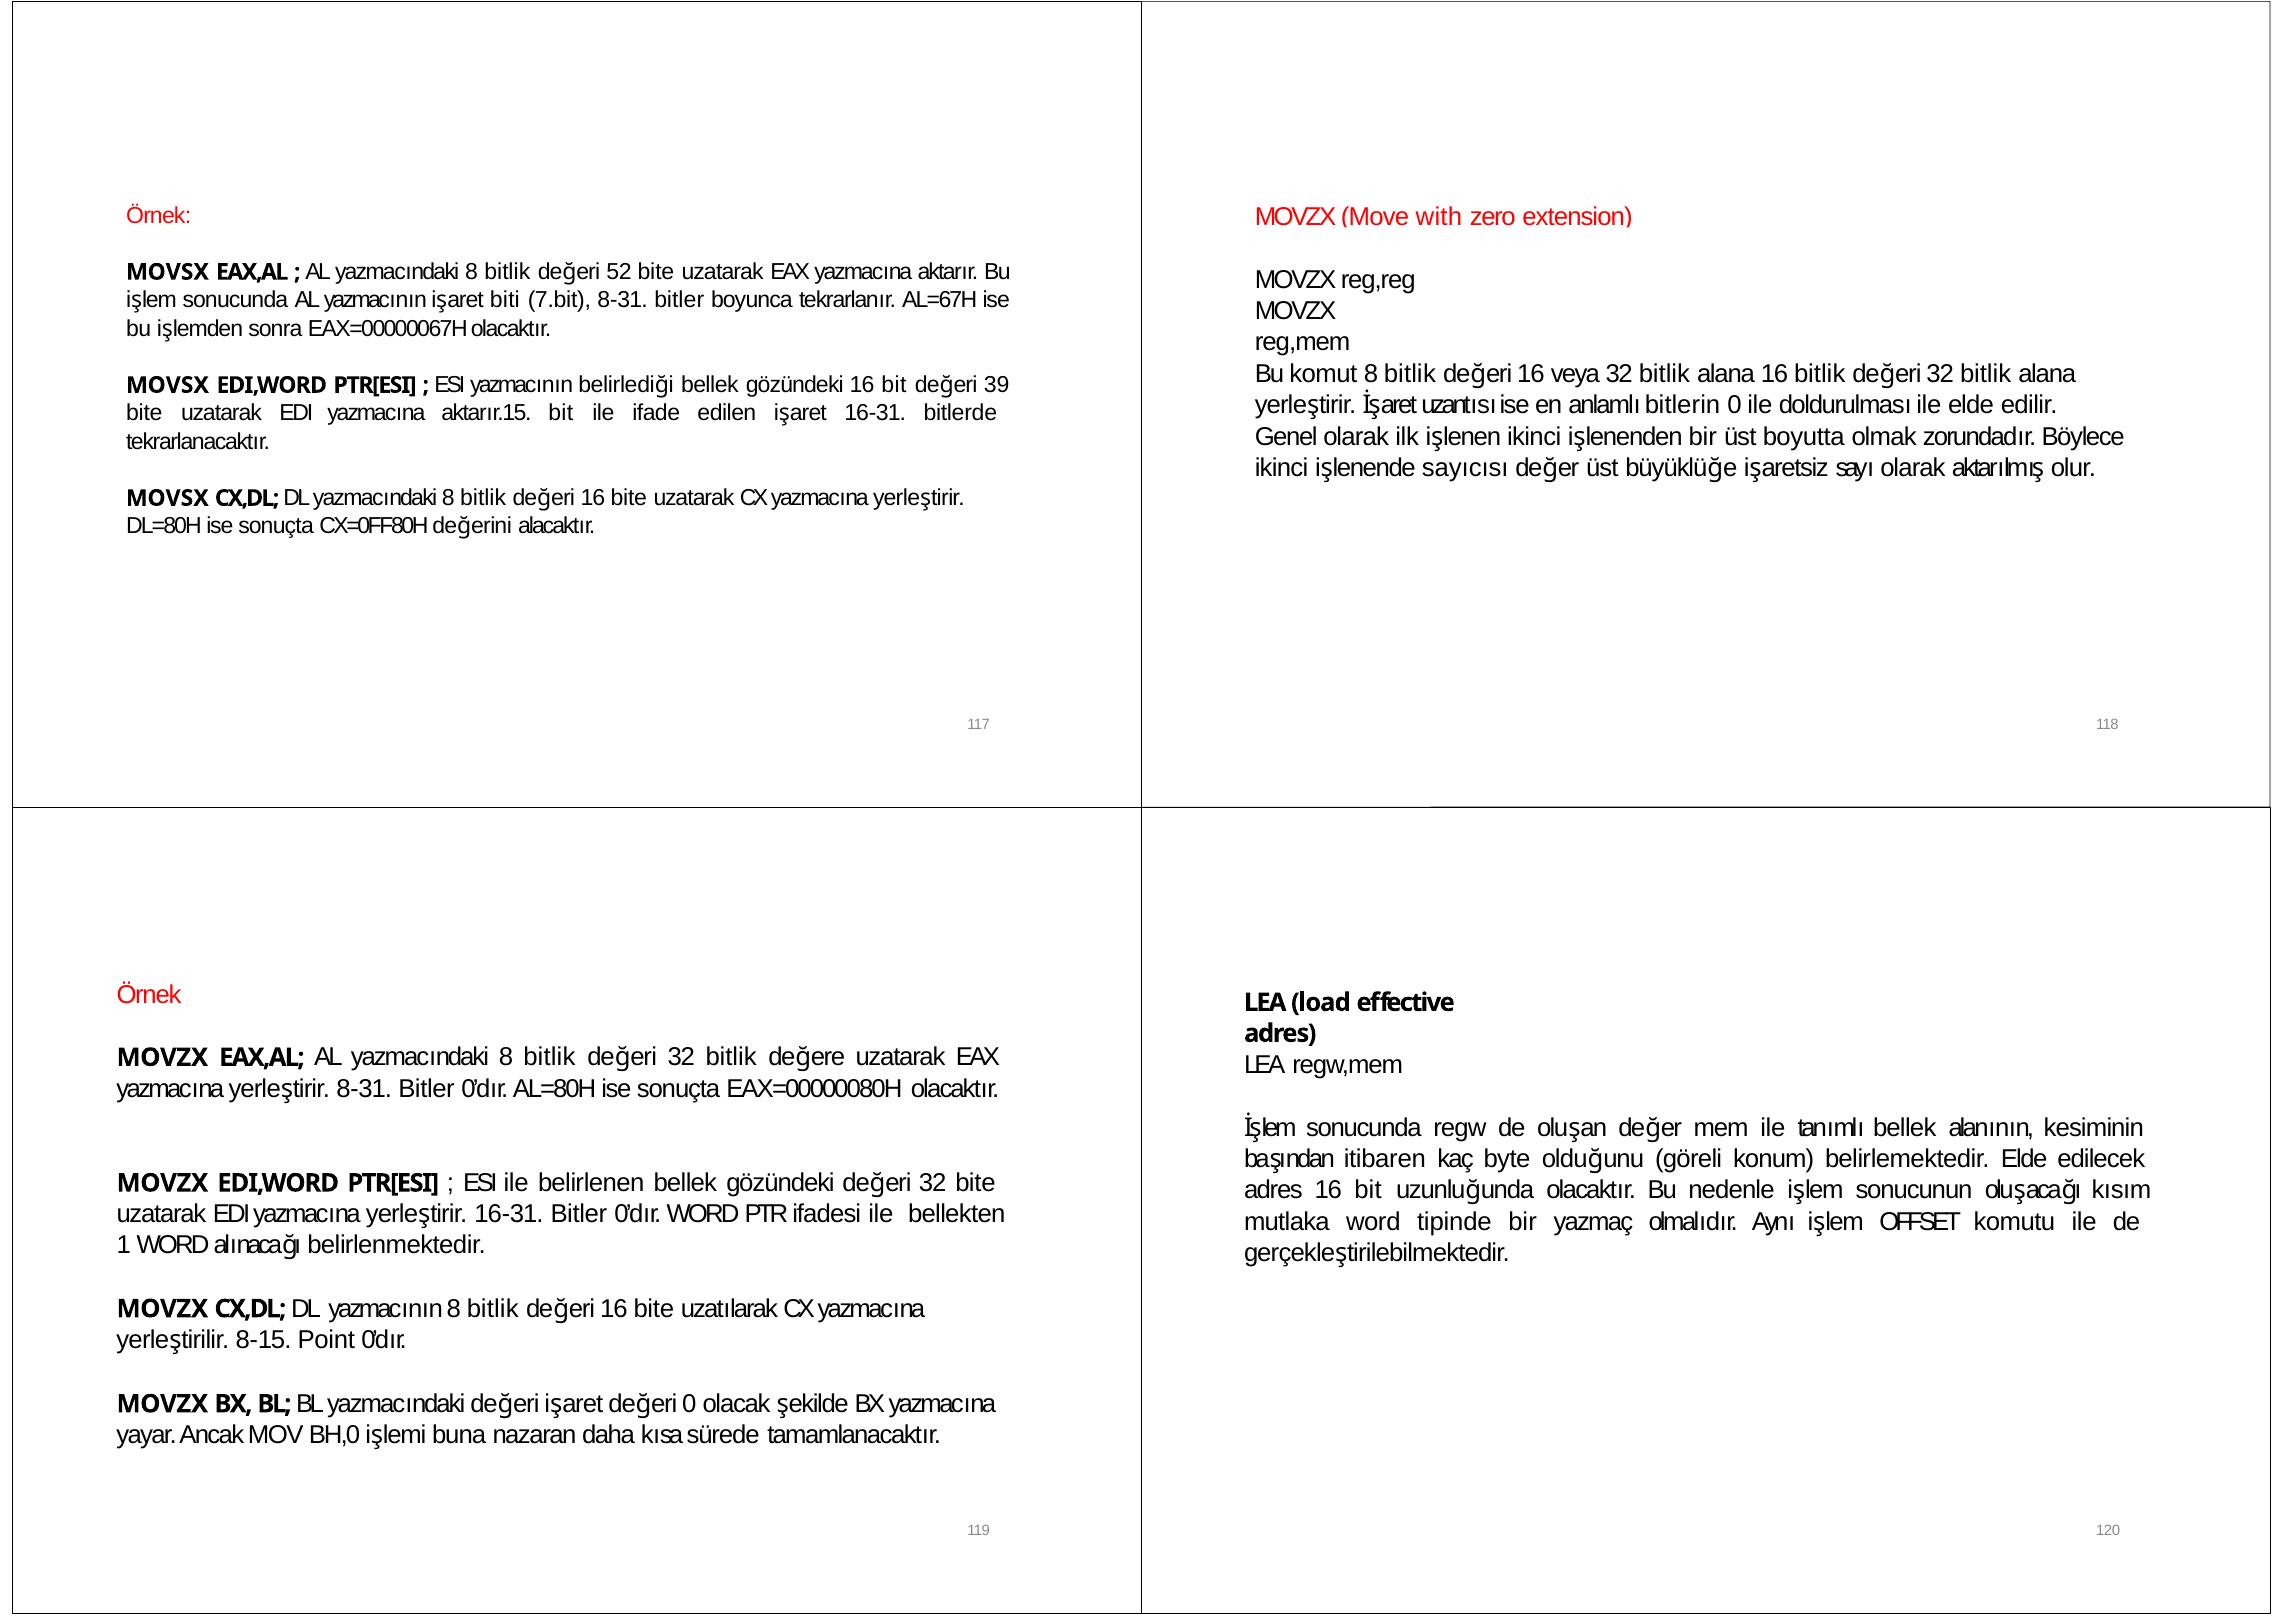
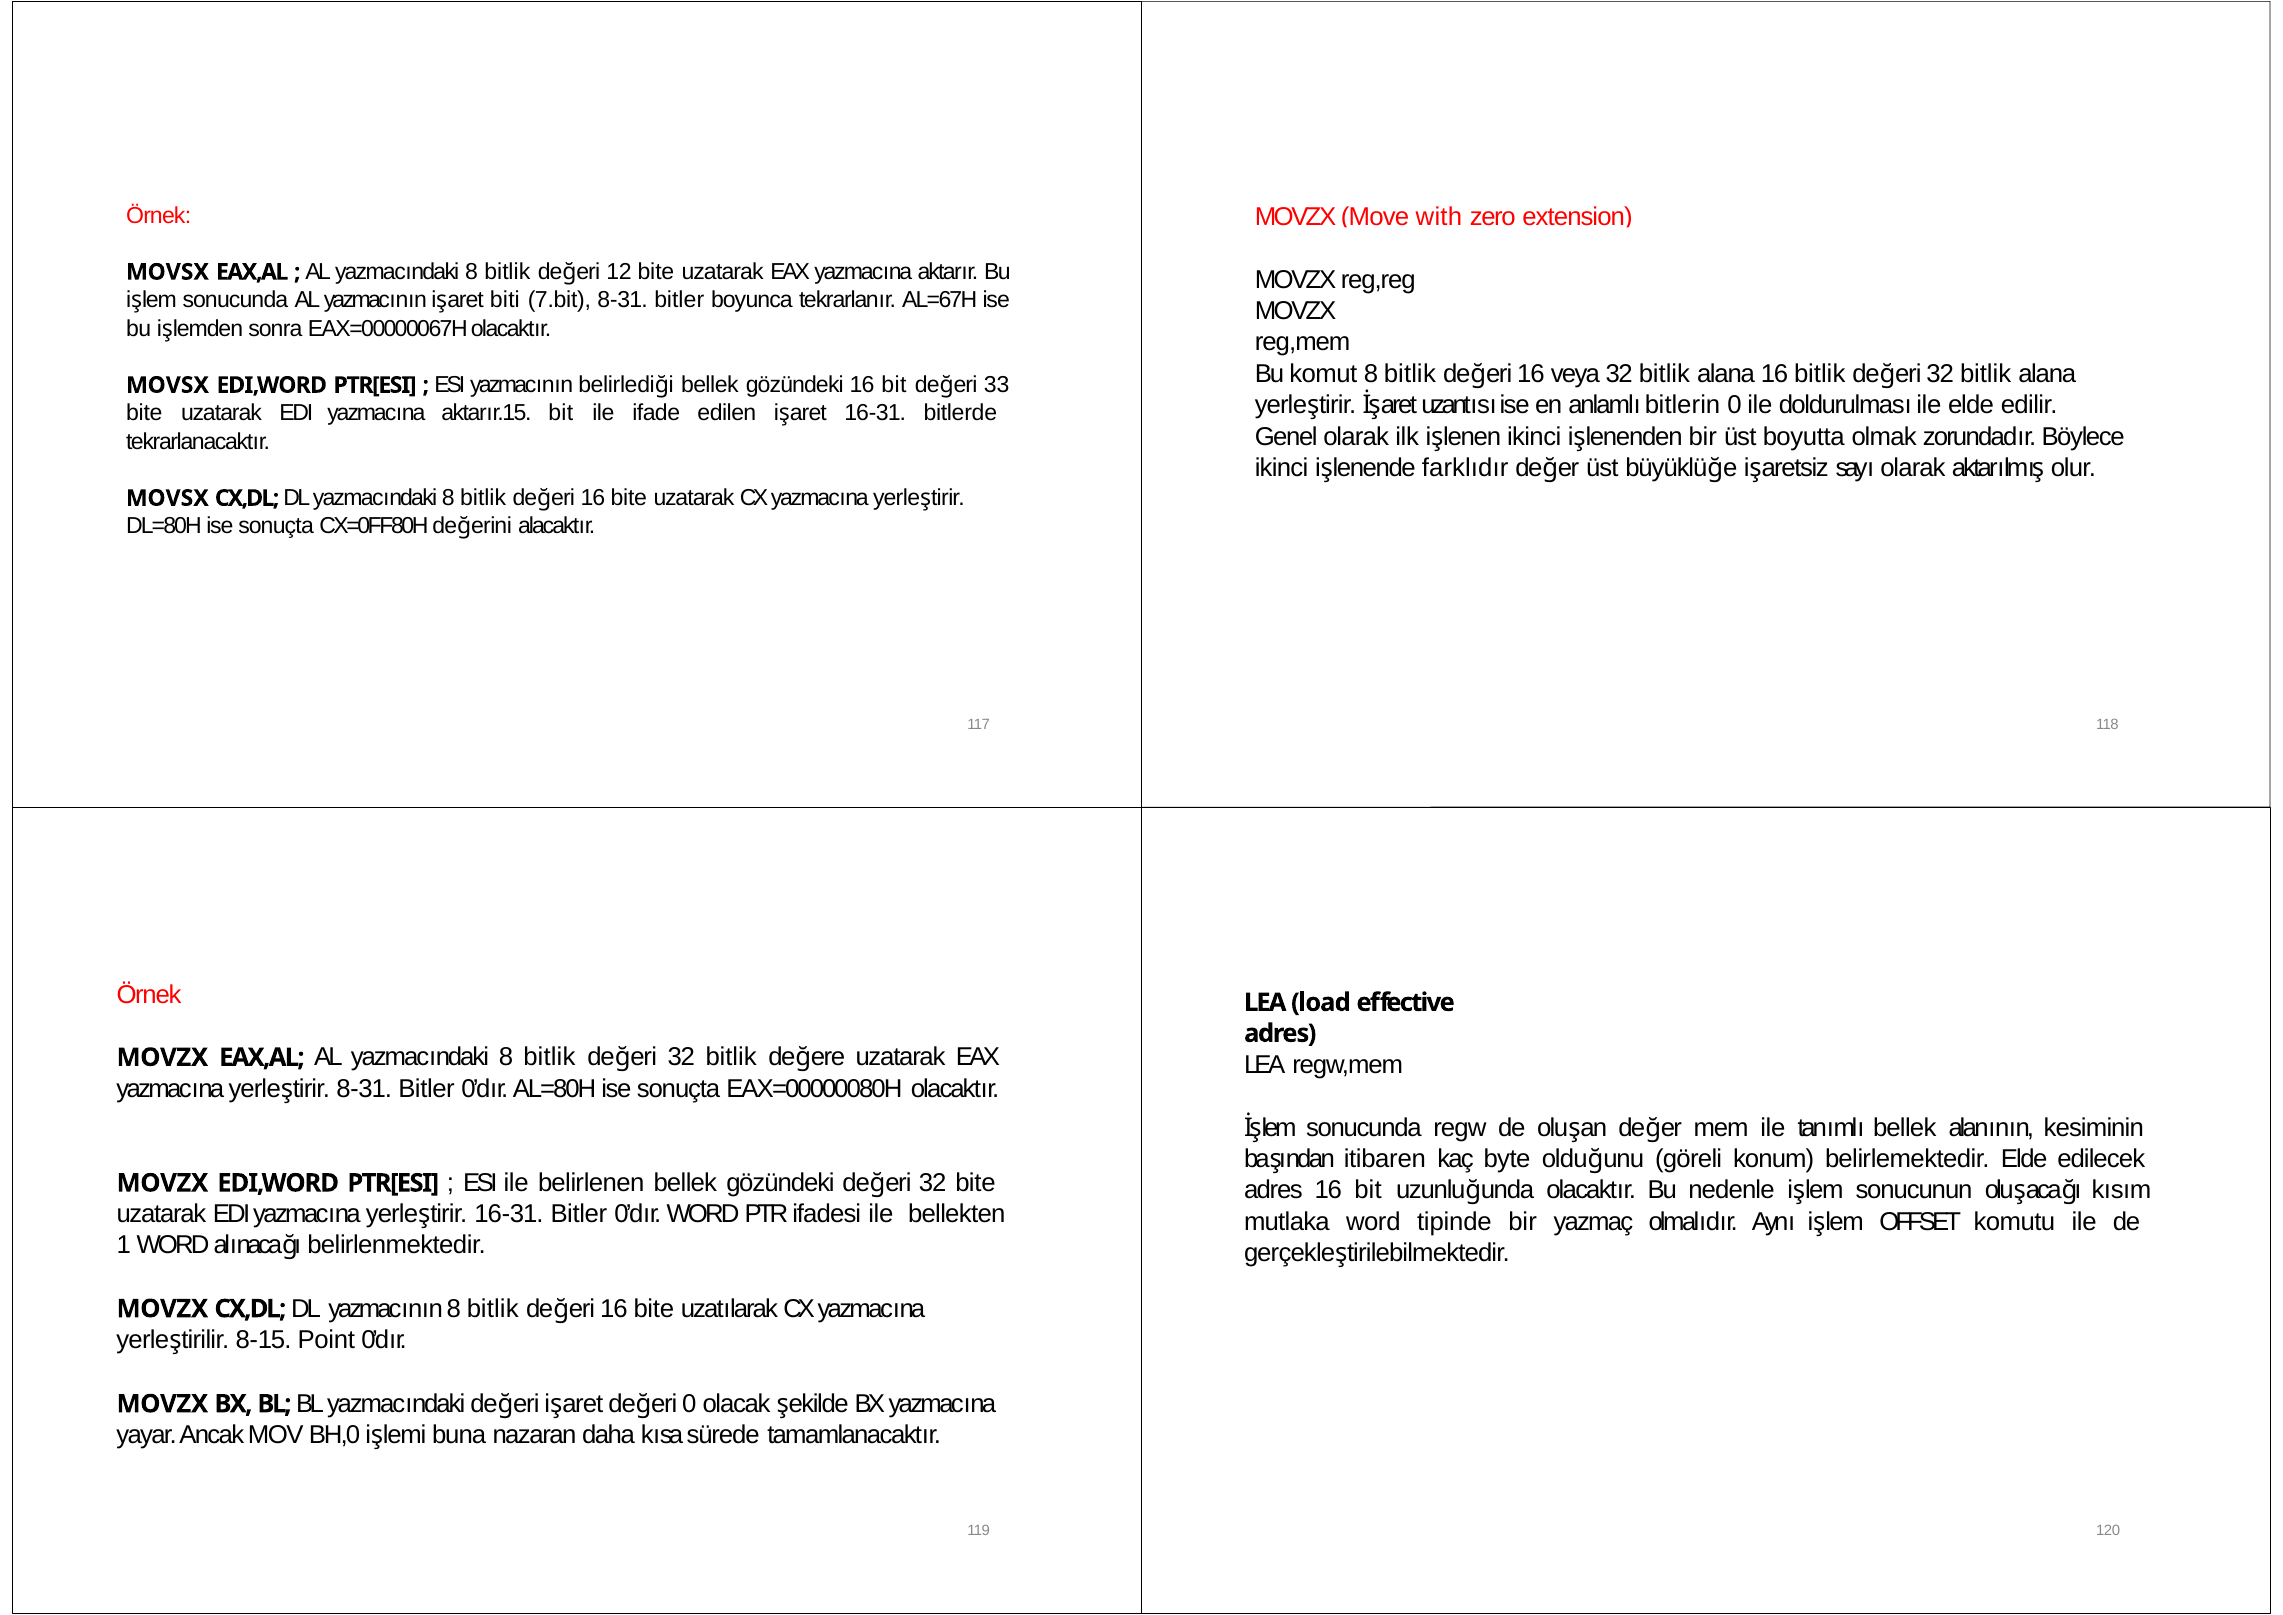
52: 52 -> 12
39: 39 -> 33
sayıcısı: sayıcısı -> farklıdır
